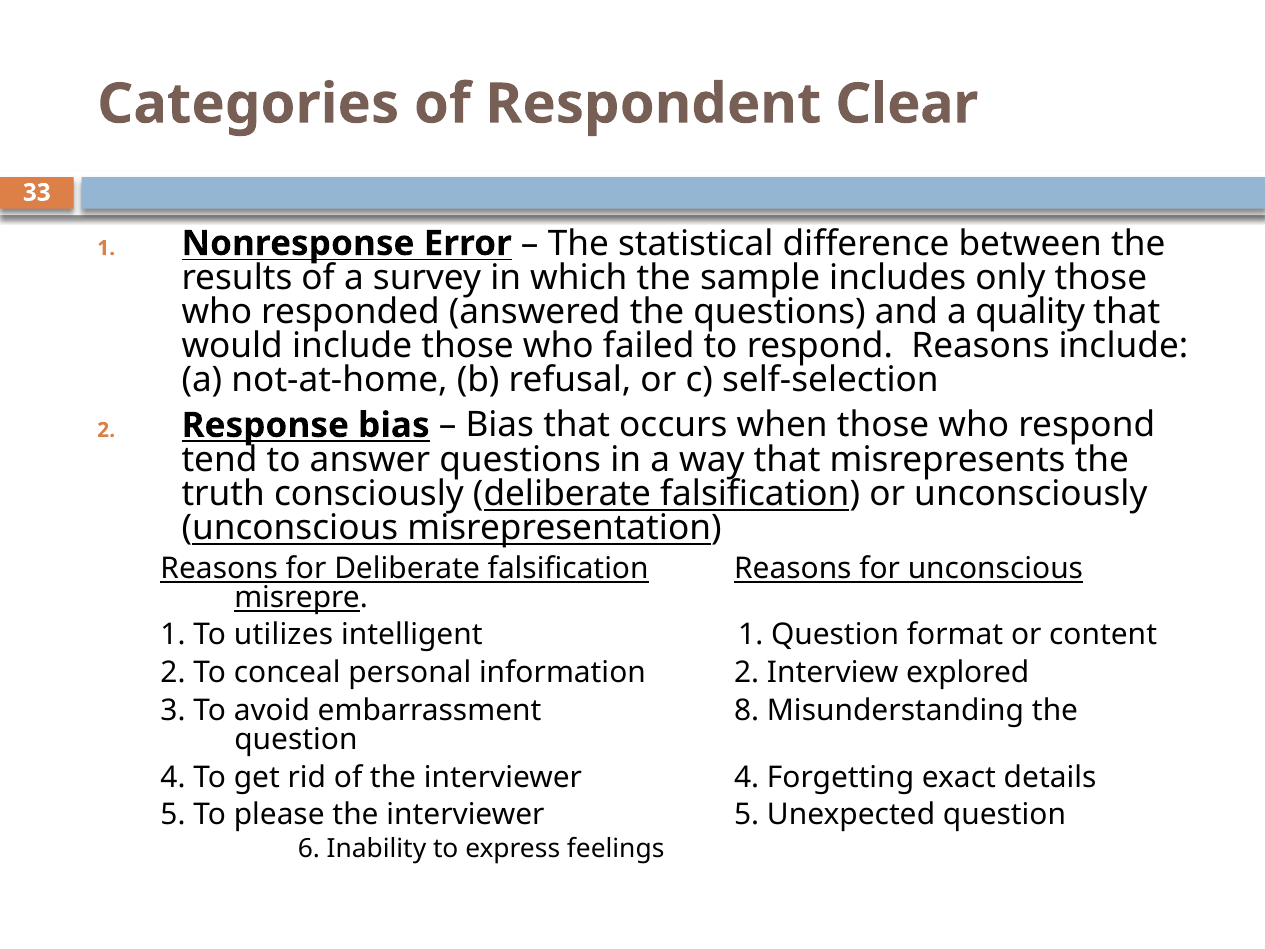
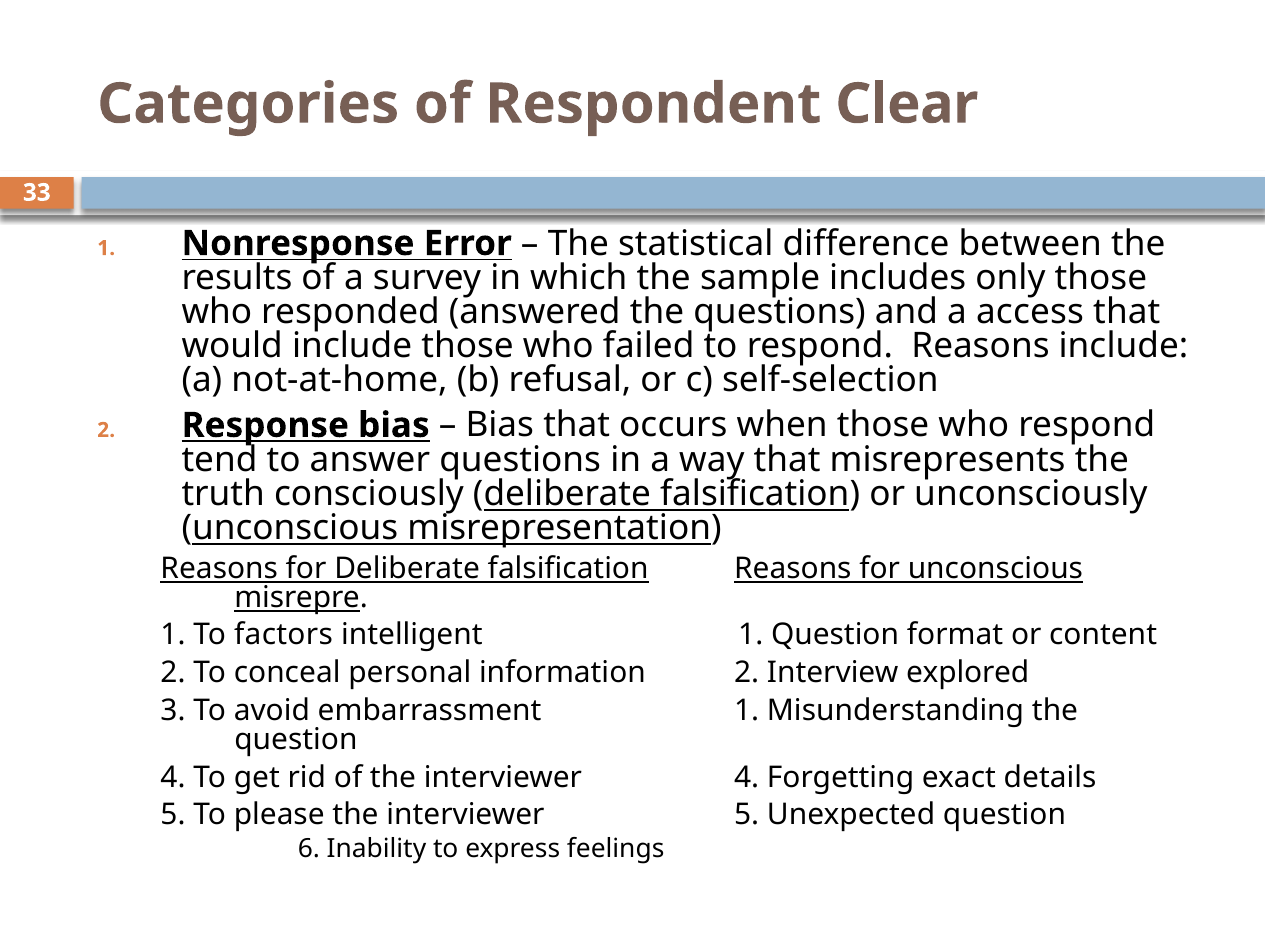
quality: quality -> access
utilizes: utilizes -> factors
embarrassment 8: 8 -> 1
